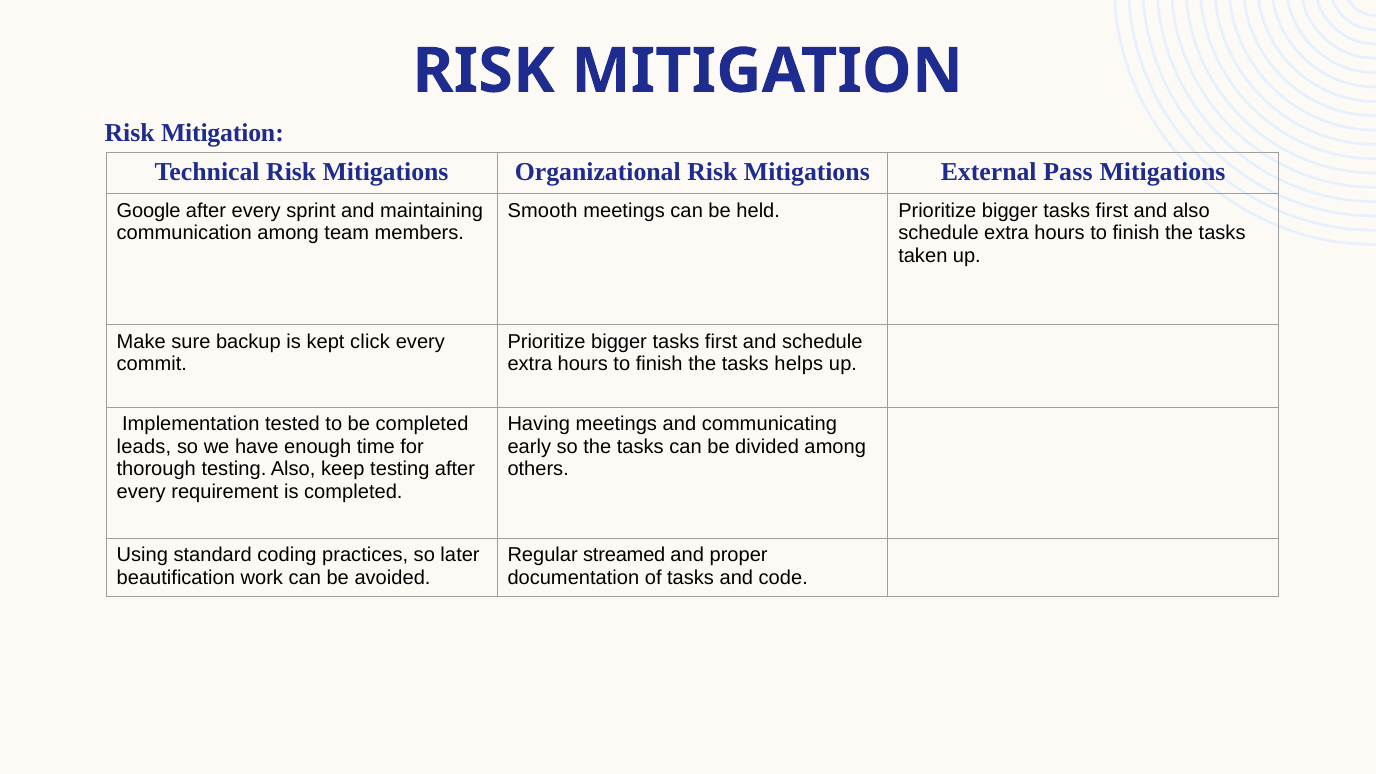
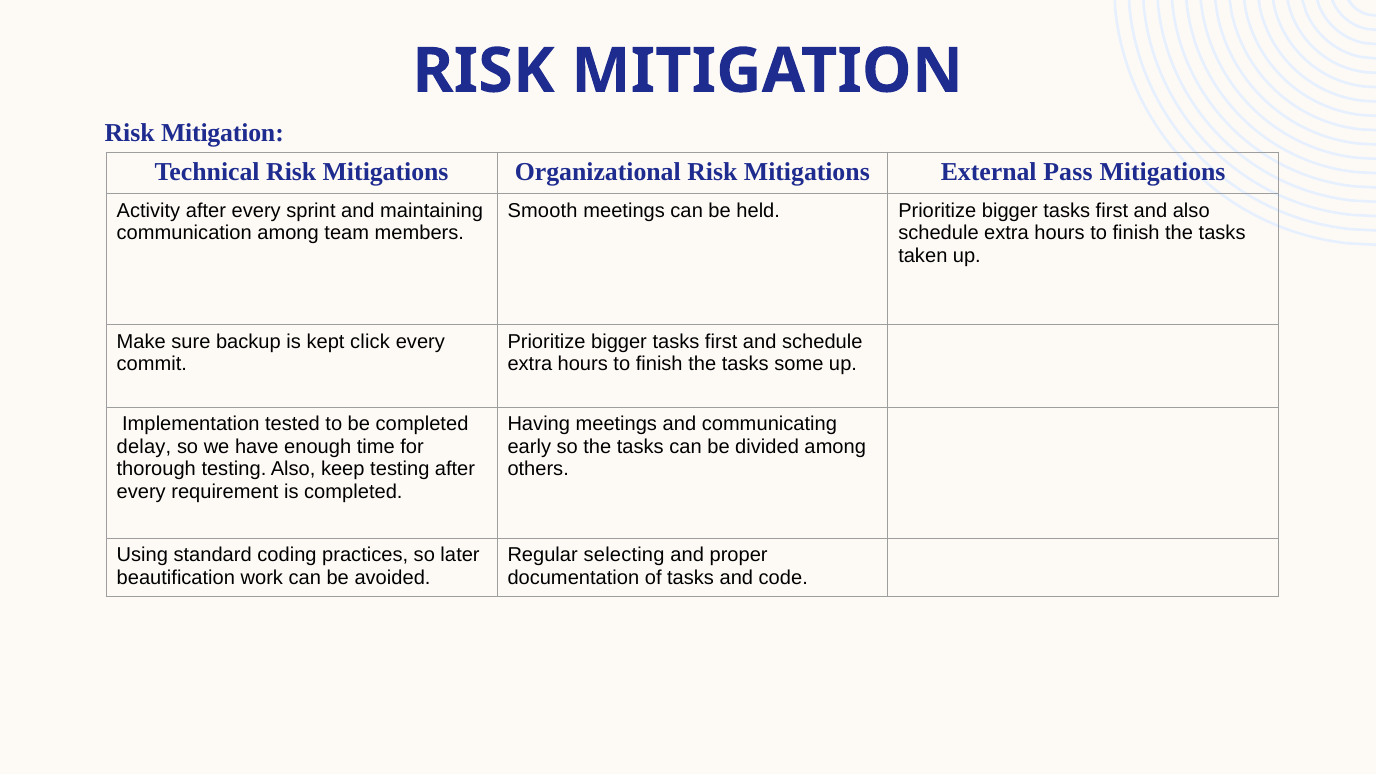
Google: Google -> Activity
helps: helps -> some
leads: leads -> delay
streamed: streamed -> selecting
